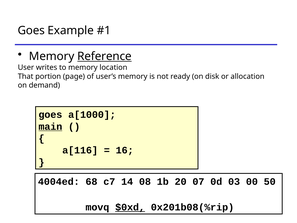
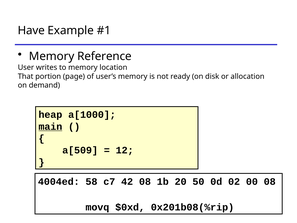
Goes at (31, 30): Goes -> Have
Reference underline: present -> none
goes at (50, 115): goes -> heap
a[116: a[116 -> a[509
16: 16 -> 12
68: 68 -> 58
14: 14 -> 42
07: 07 -> 50
03: 03 -> 02
00 50: 50 -> 08
$0xd underline: present -> none
